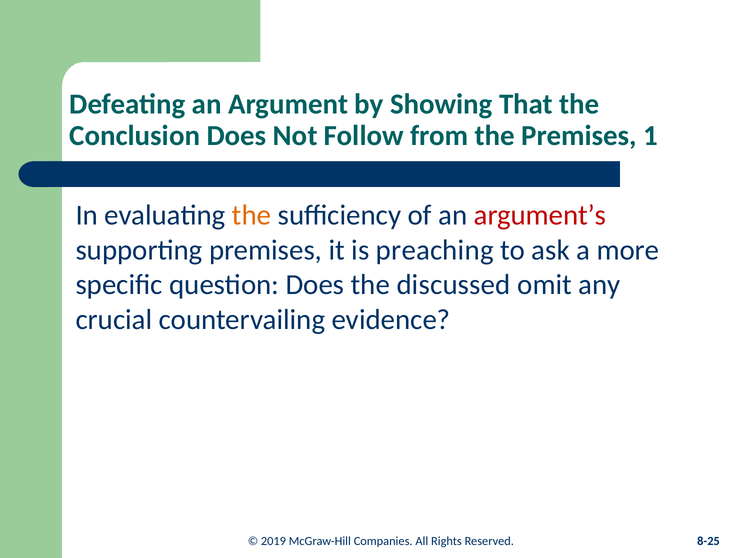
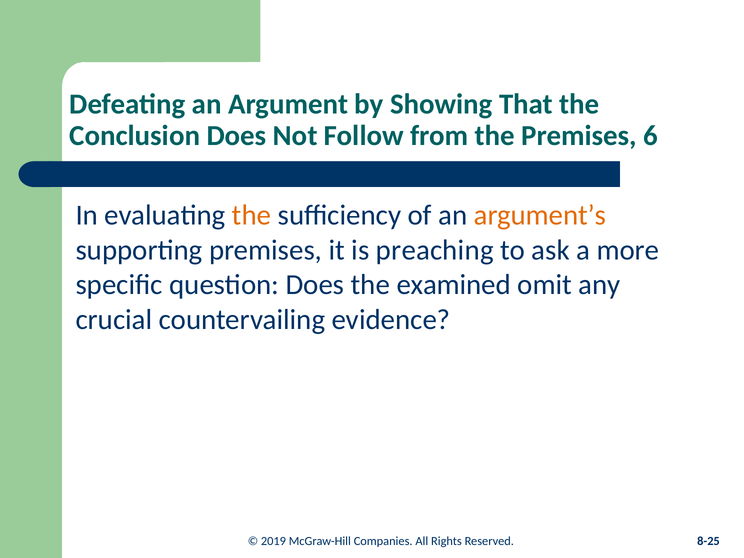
1: 1 -> 6
argument’s colour: red -> orange
discussed: discussed -> examined
